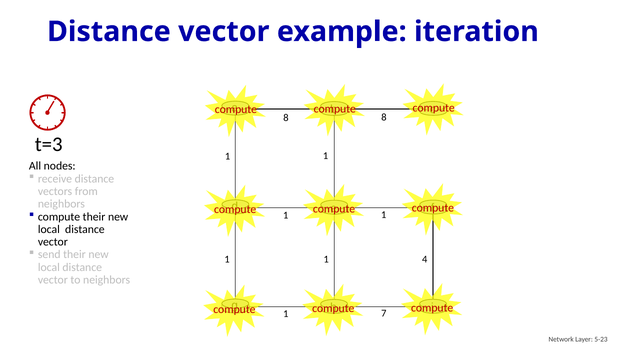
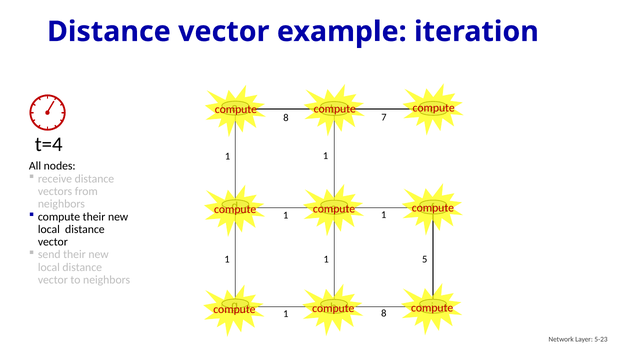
8 8: 8 -> 7
t=3: t=3 -> t=4
4: 4 -> 5
1 7: 7 -> 8
